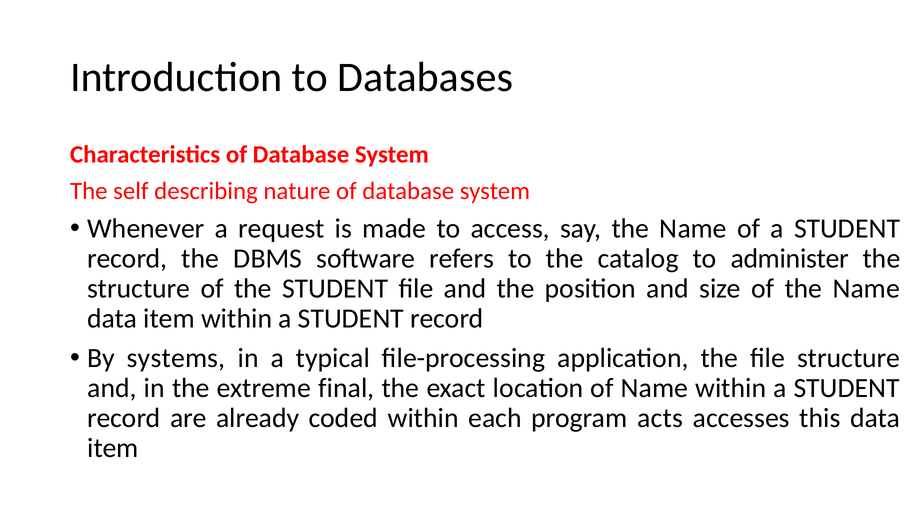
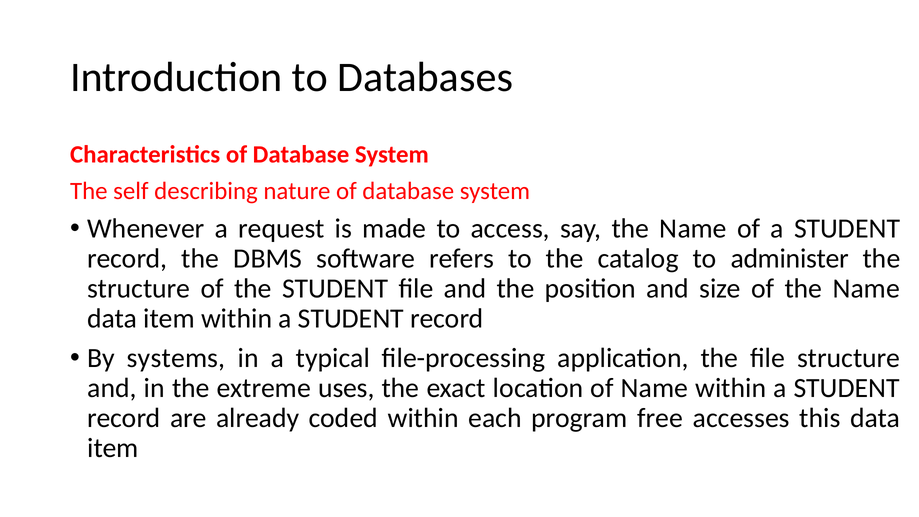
final: final -> uses
acts: acts -> free
